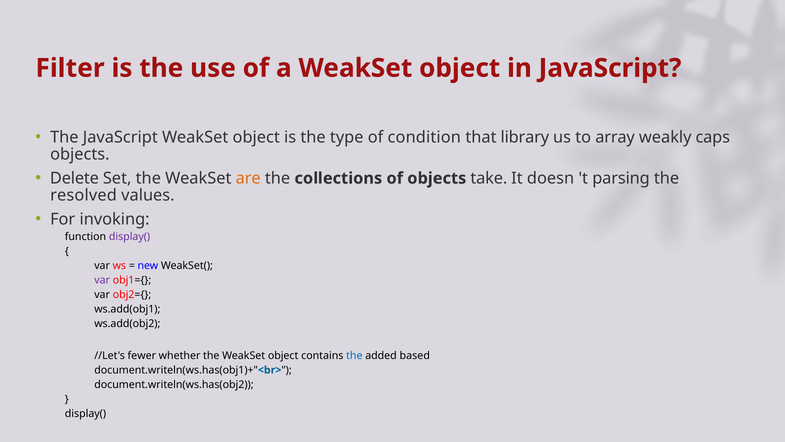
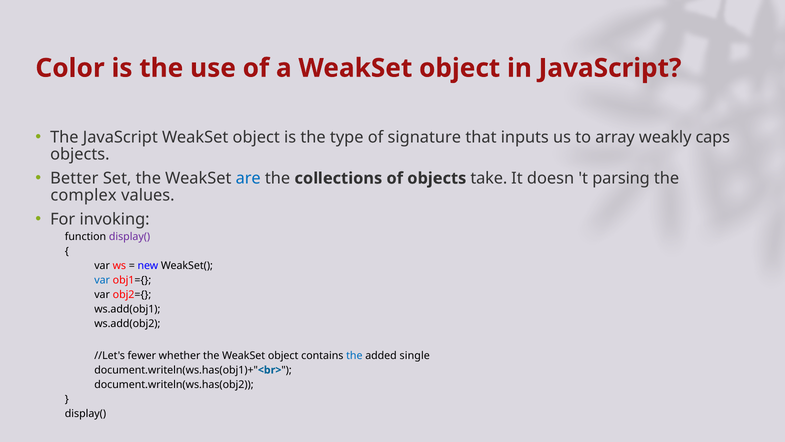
Filter: Filter -> Color
condition: condition -> signature
library: library -> inputs
Delete: Delete -> Better
are colour: orange -> blue
resolved: resolved -> complex
var at (102, 280) colour: purple -> blue
based: based -> single
